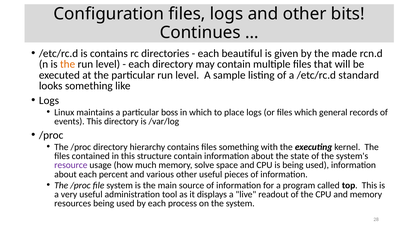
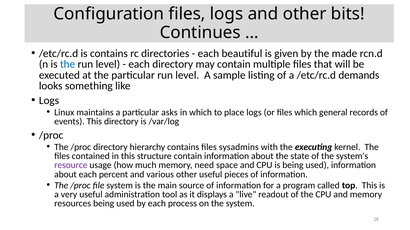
the at (68, 64) colour: orange -> blue
standard: standard -> demands
boss: boss -> asks
files something: something -> sysadmins
solve: solve -> need
